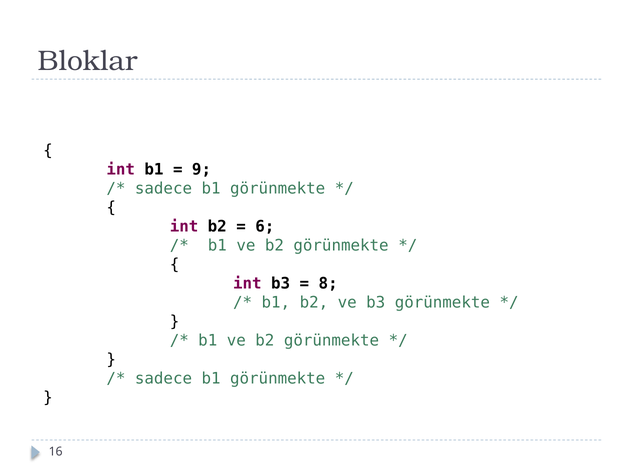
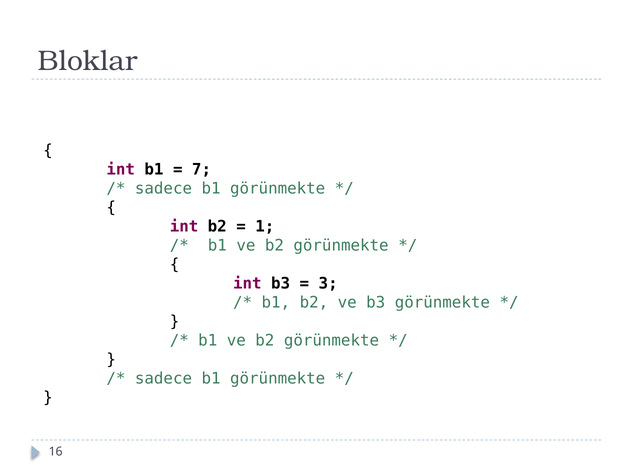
9: 9 -> 7
6: 6 -> 1
8: 8 -> 3
